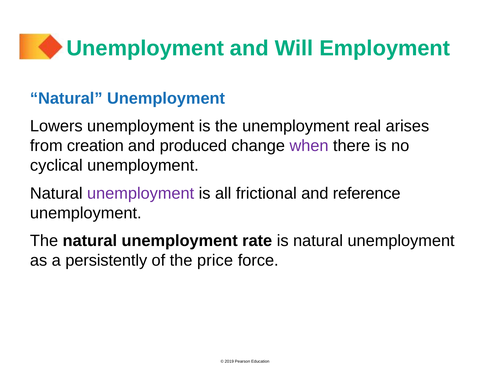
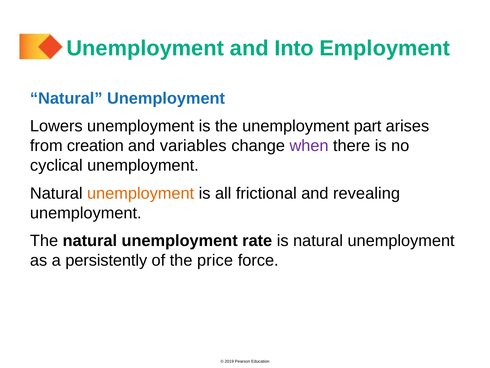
Will: Will -> Into
real: real -> part
produced: produced -> variables
unemployment at (141, 193) colour: purple -> orange
reference: reference -> revealing
